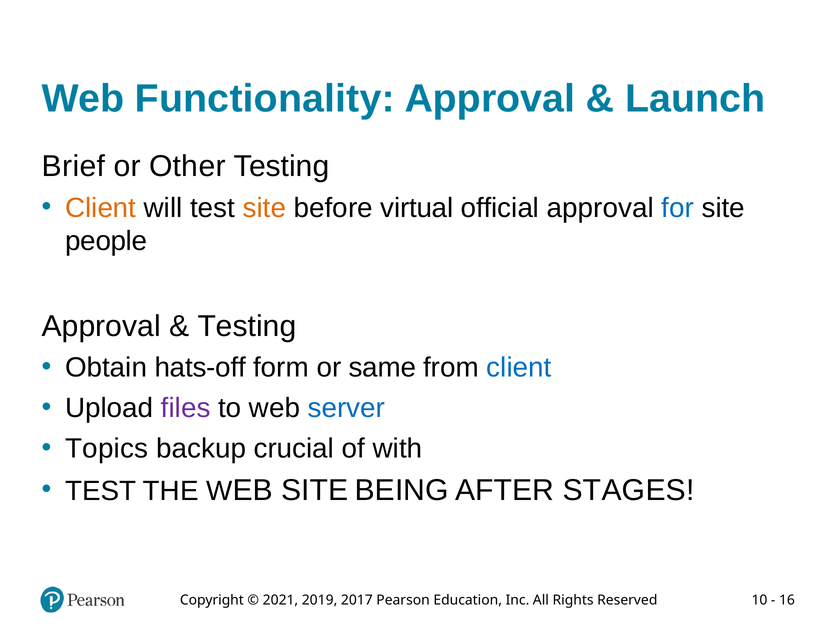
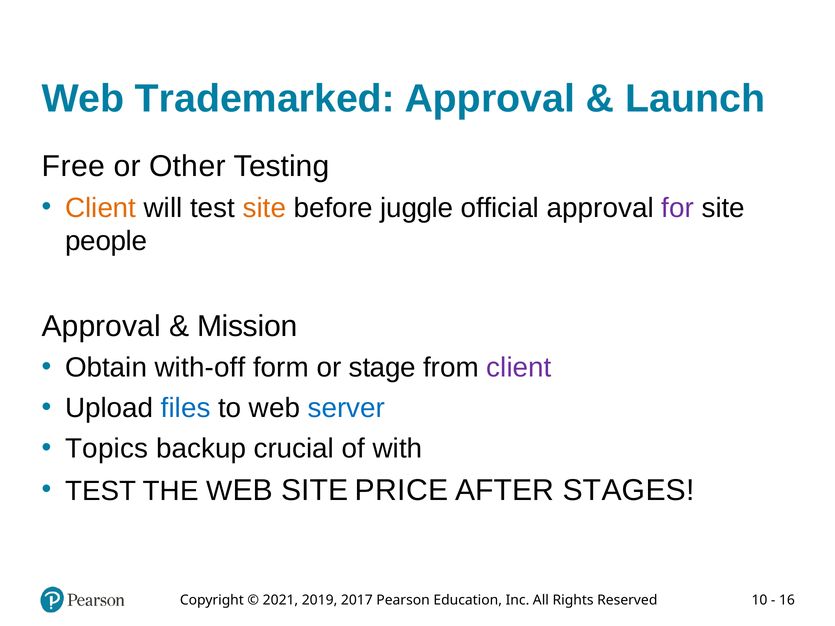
Functionality: Functionality -> Trademarked
Brief: Brief -> Free
virtual: virtual -> juggle
for colour: blue -> purple
Testing at (247, 326): Testing -> Mission
hats-off: hats-off -> with-off
same: same -> stage
client at (519, 368) colour: blue -> purple
files colour: purple -> blue
BEING: BEING -> PRICE
